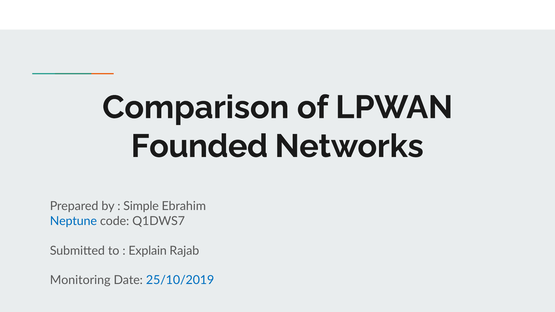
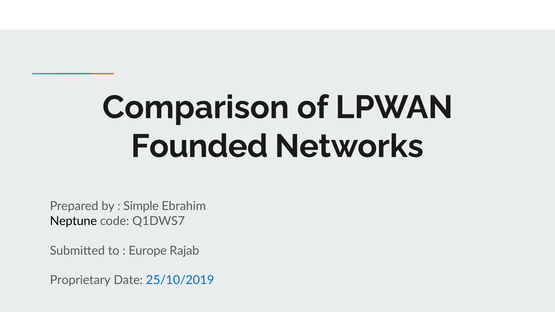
Neptune colour: blue -> black
Explain: Explain -> Europe
Monitoring: Monitoring -> Proprietary
